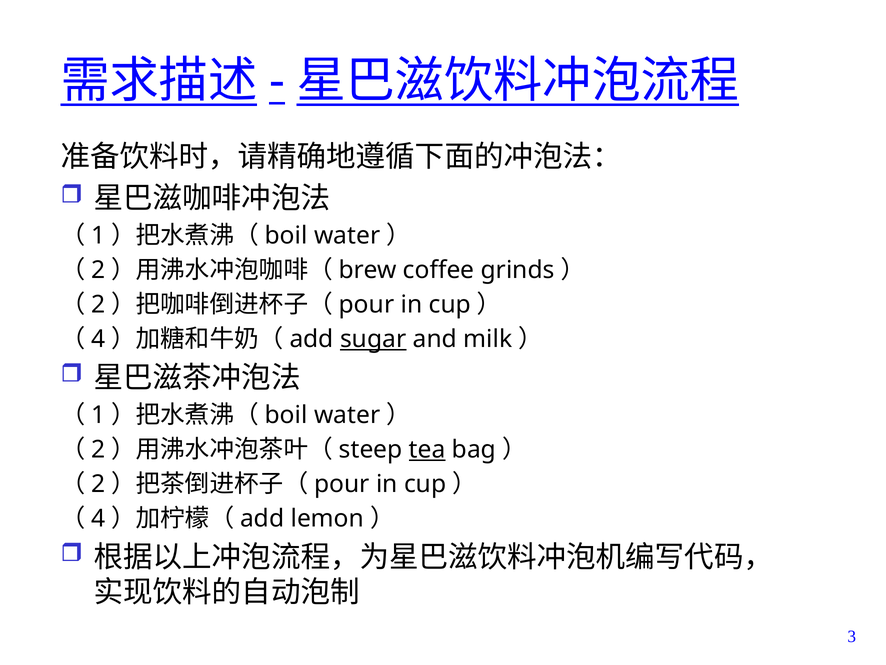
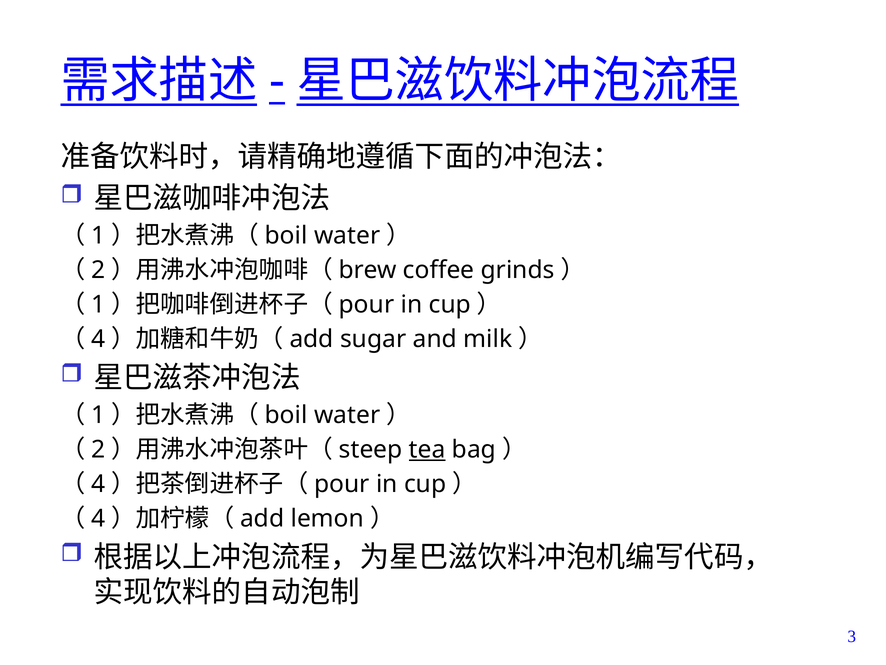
2 at (98, 304): 2 -> 1
sugar underline: present -> none
2 at (98, 484): 2 -> 4
